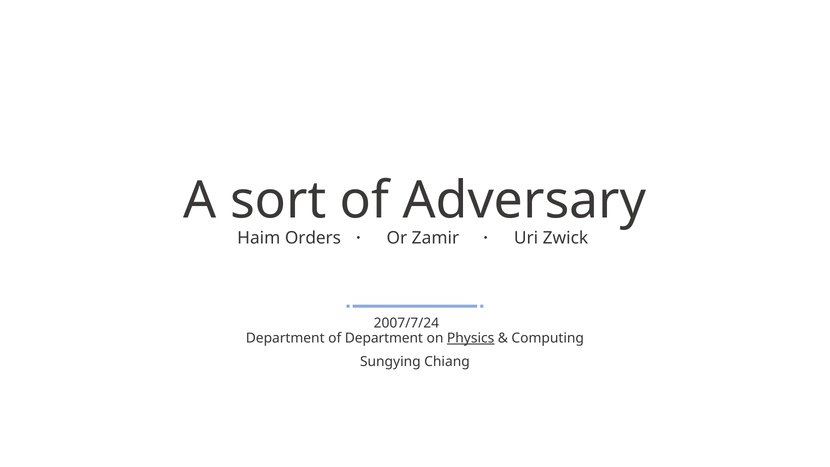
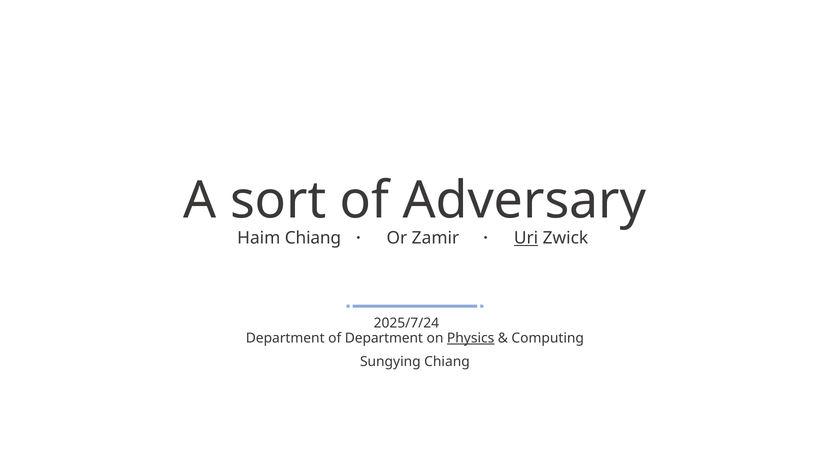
Haim Orders: Orders -> Chiang
Uri underline: none -> present
2007/7/24: 2007/7/24 -> 2025/7/24
